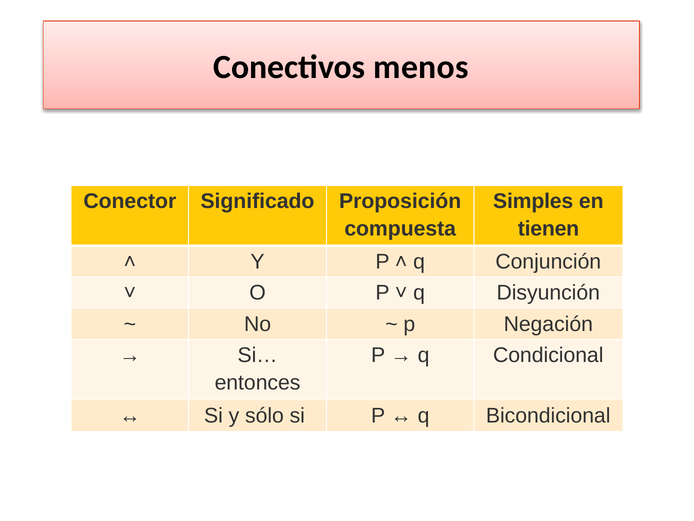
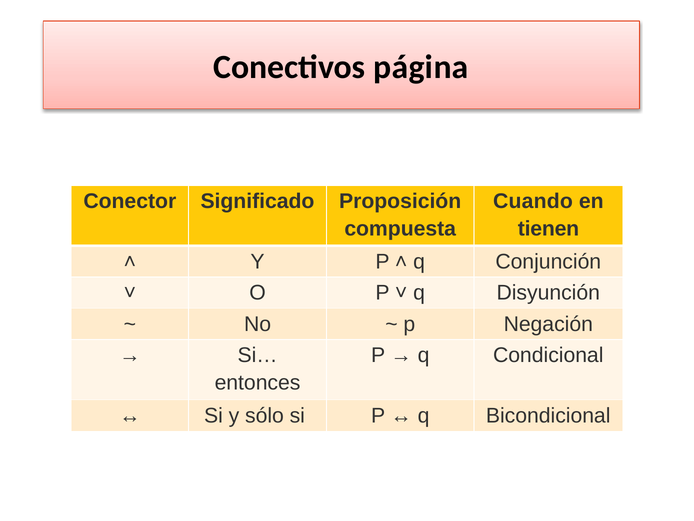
menos: menos -> página
Simples: Simples -> Cuando
